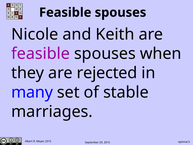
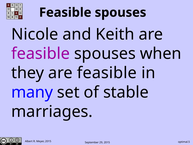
they are rejected: rejected -> feasible
